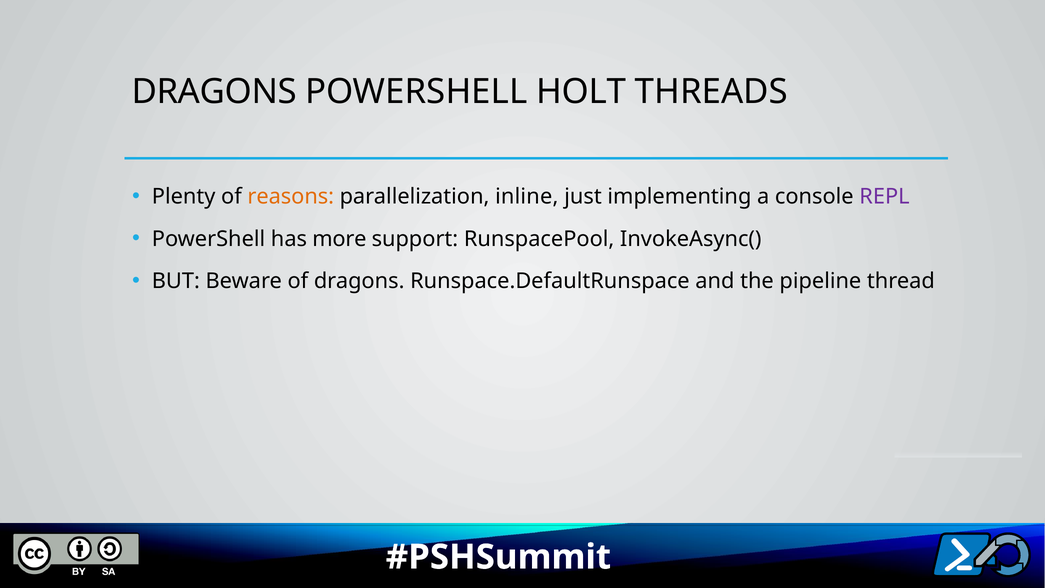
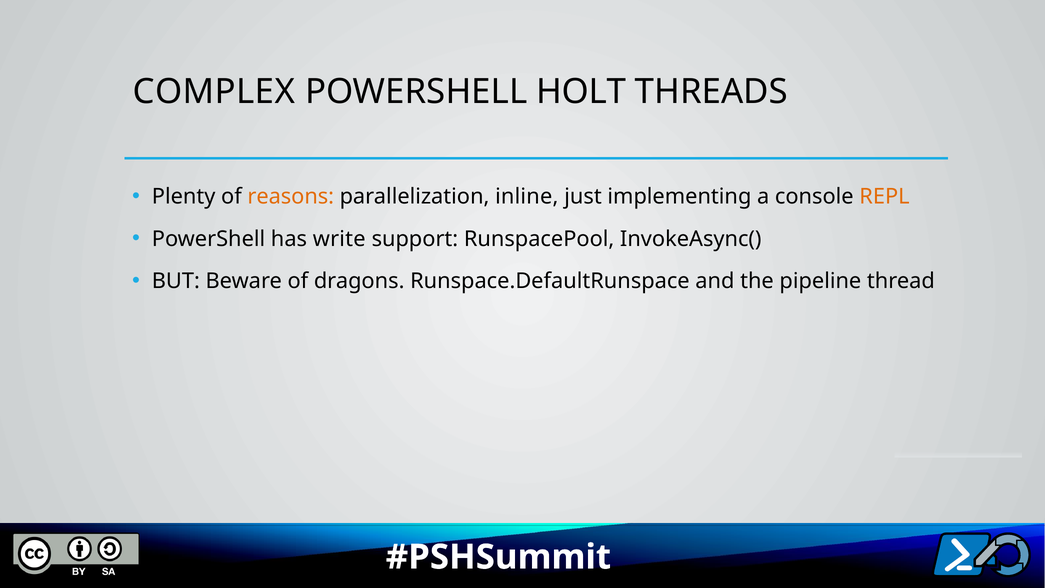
DRAGONS at (214, 92): DRAGONS -> COMPLEX
REPL colour: purple -> orange
more: more -> write
